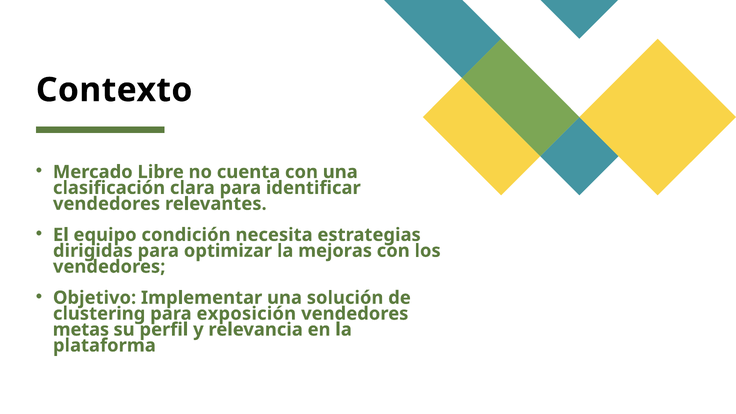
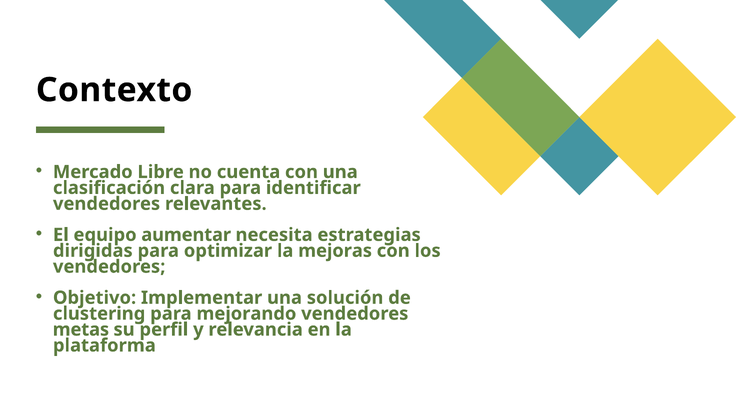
condición: condición -> aumentar
exposición: exposición -> mejorando
